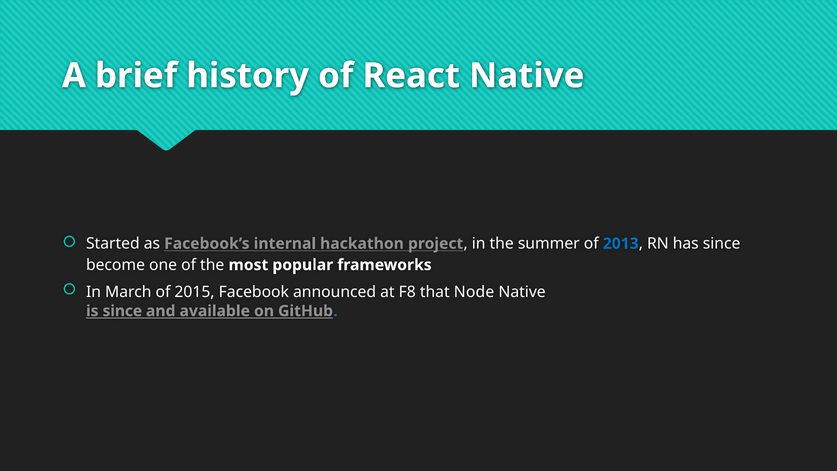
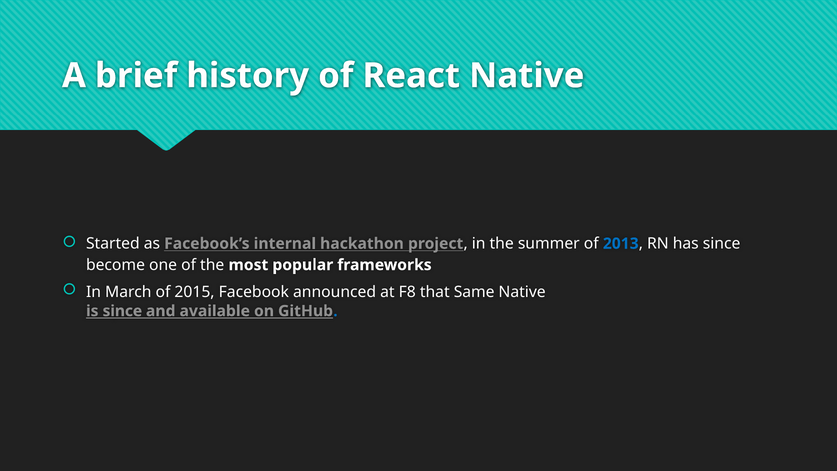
Node: Node -> Same
